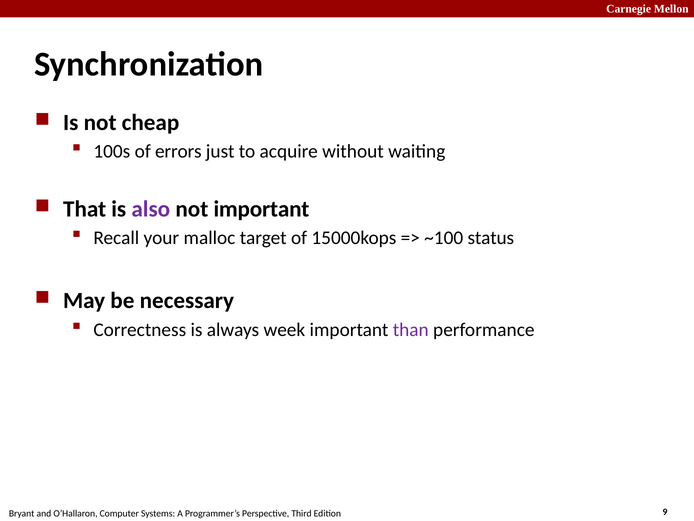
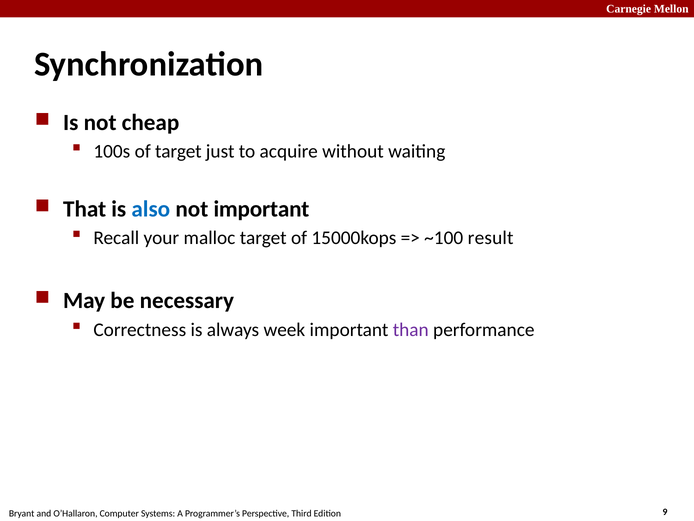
of errors: errors -> target
also colour: purple -> blue
status: status -> result
